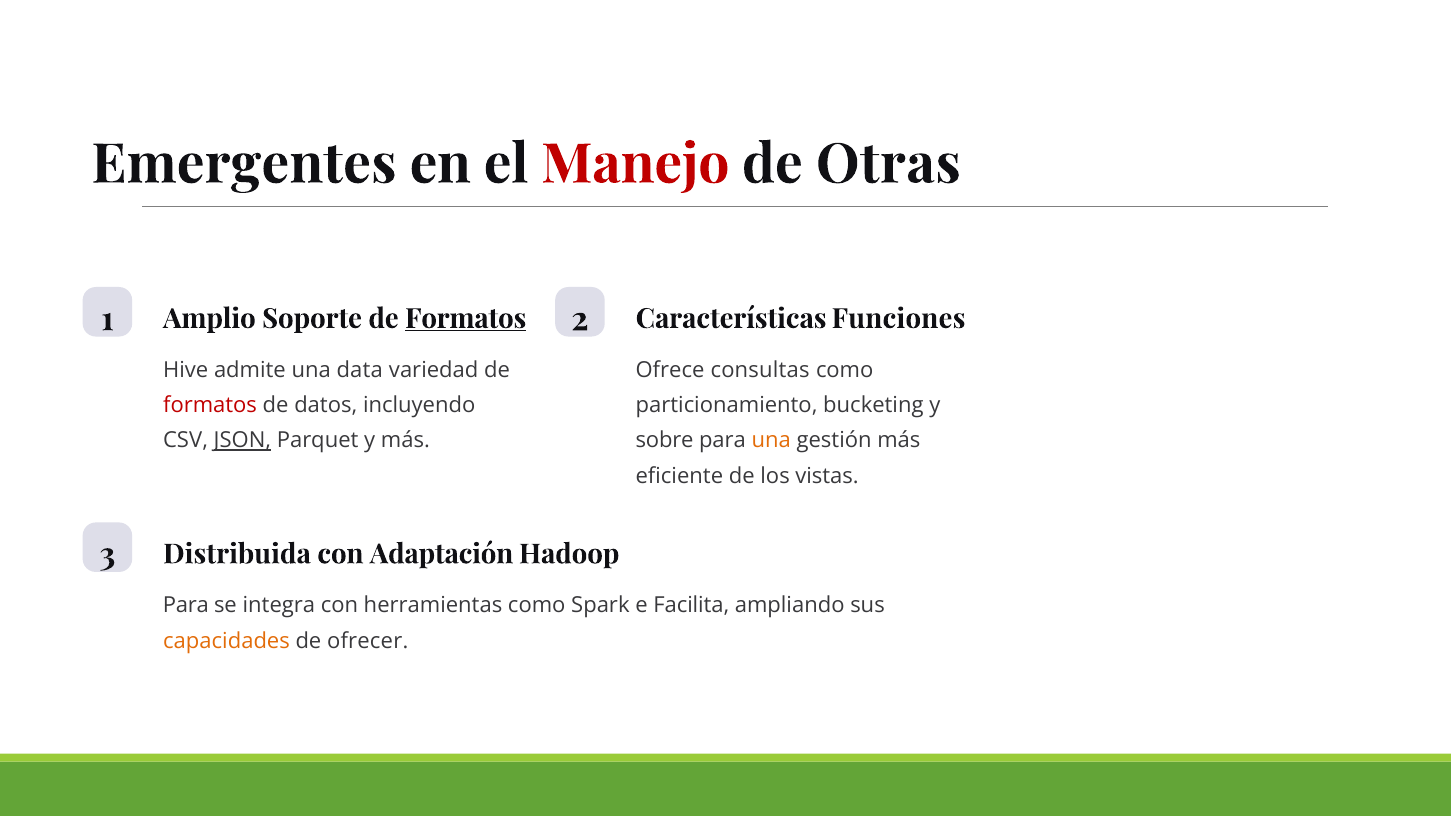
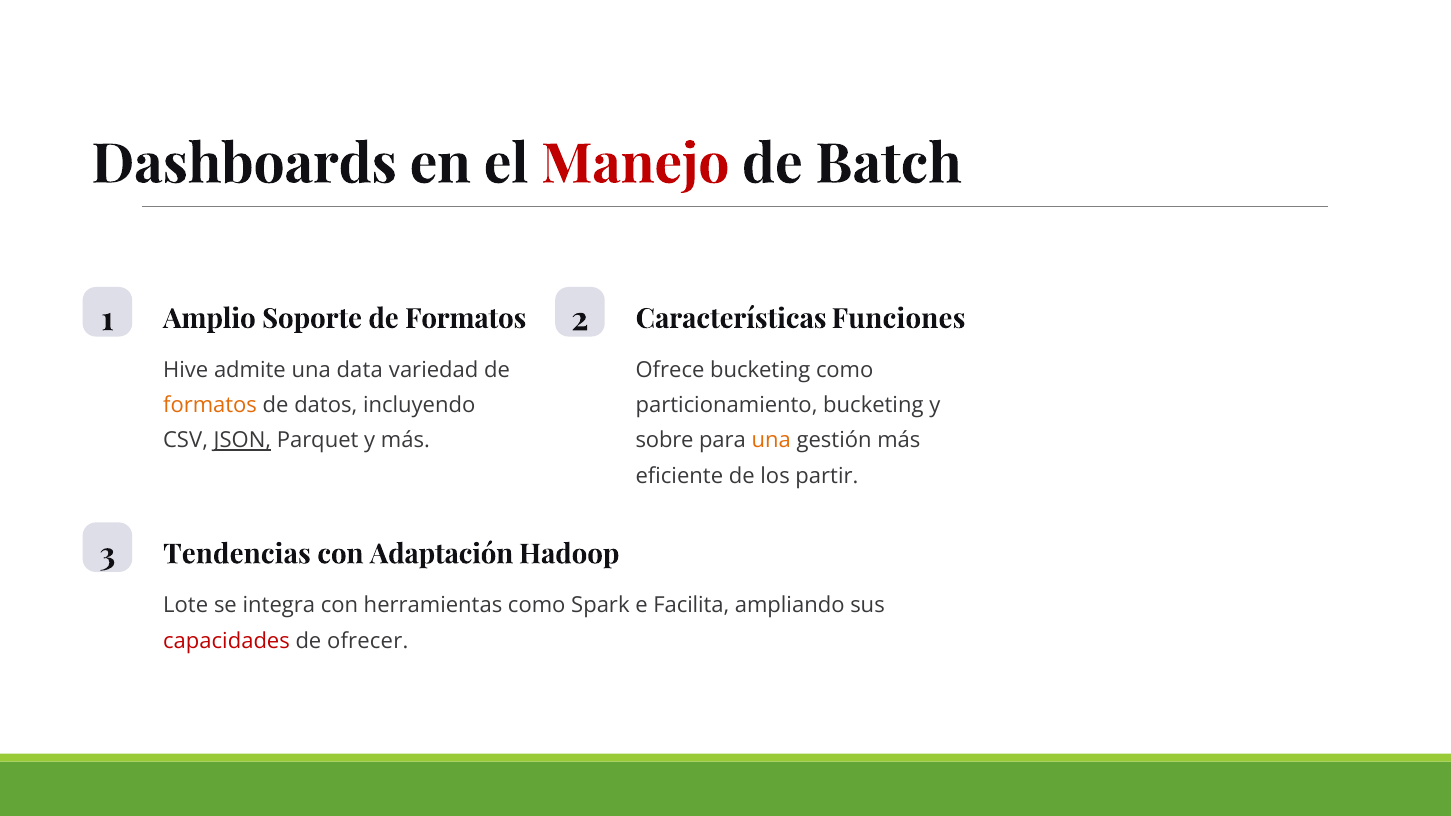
Emergentes: Emergentes -> Dashboards
Otras: Otras -> Batch
Formatos at (466, 319) underline: present -> none
Ofrece consultas: consultas -> bucketing
formatos at (210, 406) colour: red -> orange
vistas: vistas -> partir
Distribuida: Distribuida -> Tendencias
Para at (186, 606): Para -> Lote
capacidades colour: orange -> red
